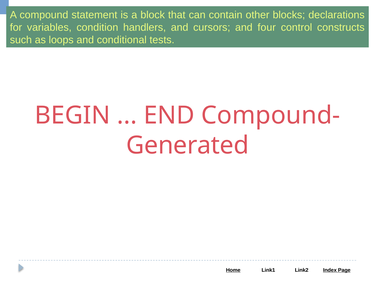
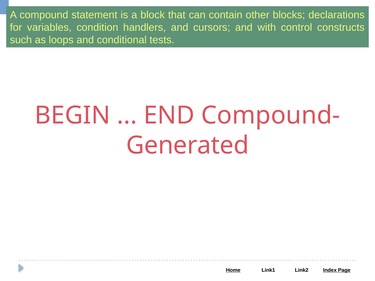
four: four -> with
